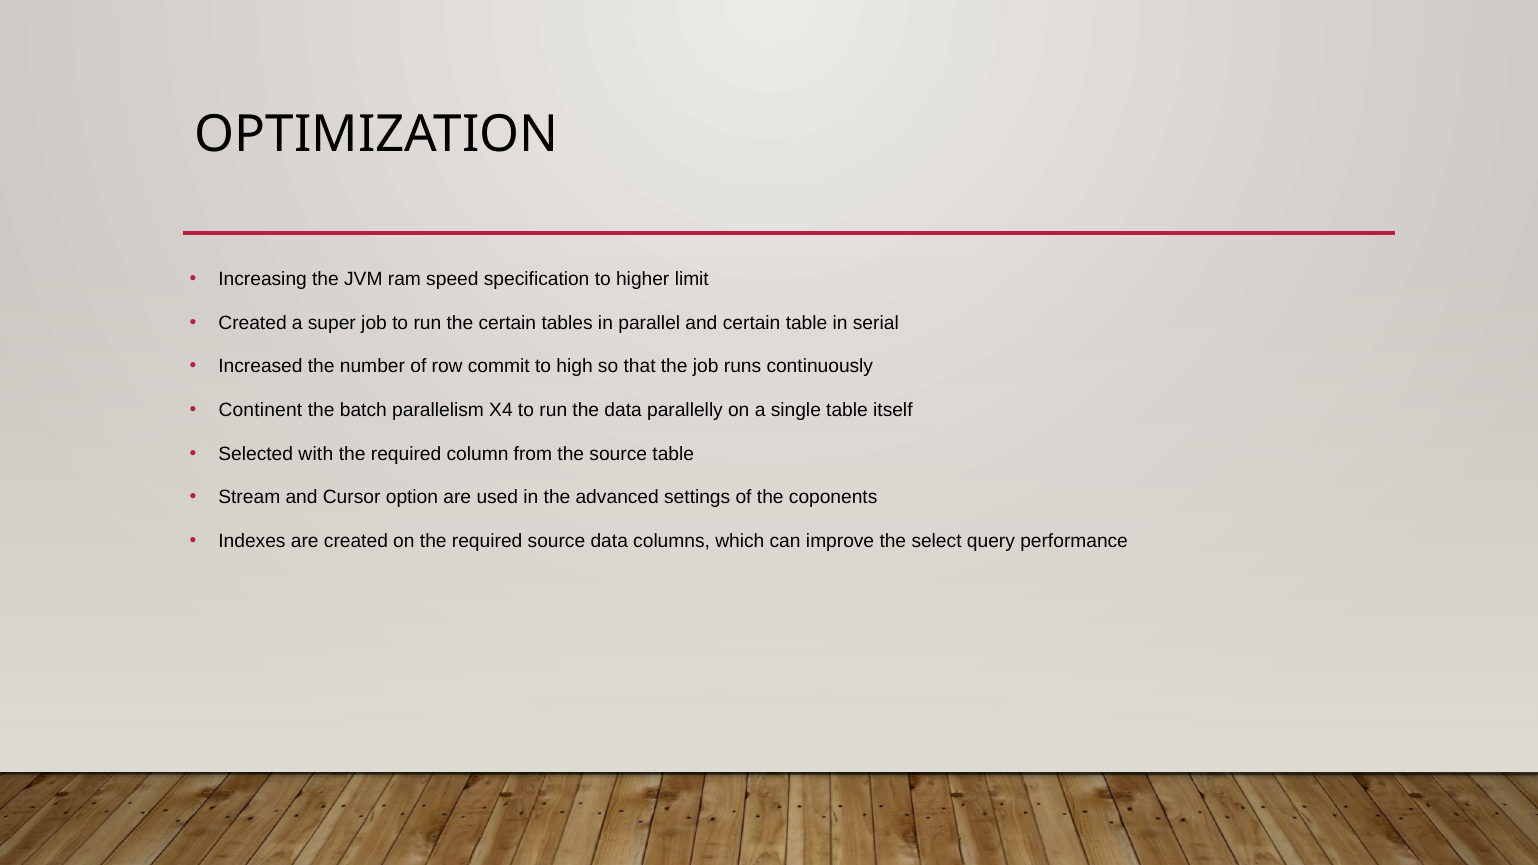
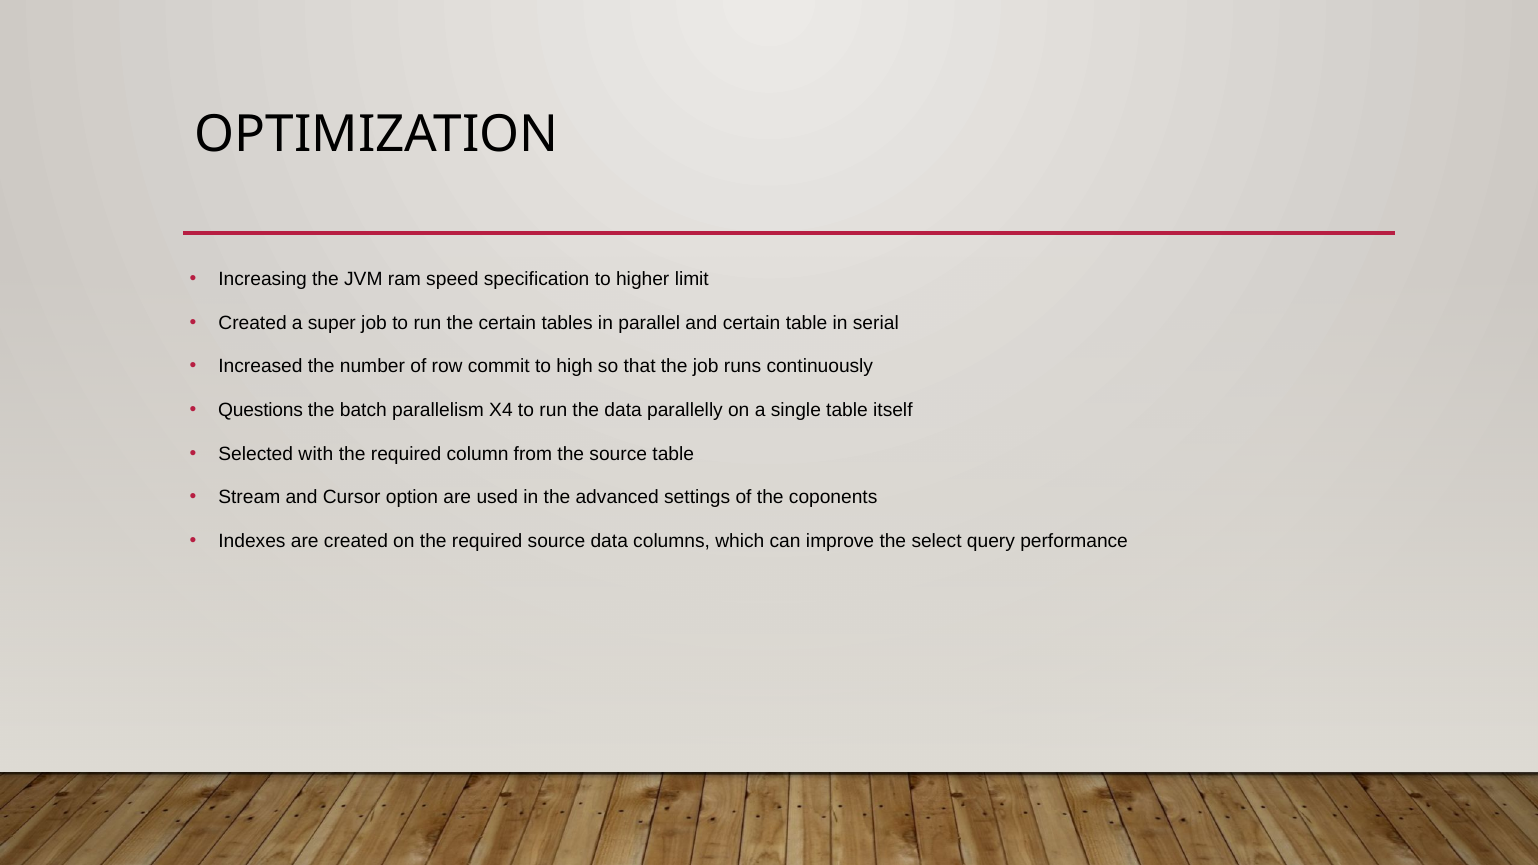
Continent: Continent -> Questions
